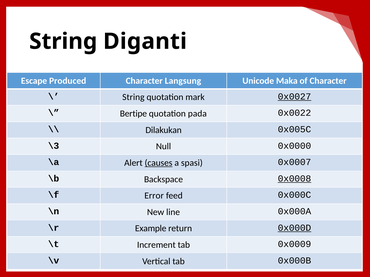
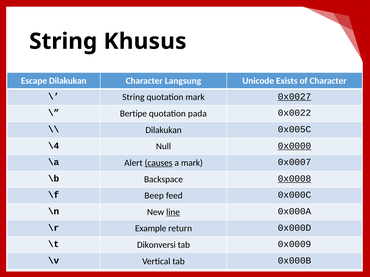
Diganti: Diganti -> Khusus
Escape Produced: Produced -> Dilakukan
Maka: Maka -> Exists
\3: \3 -> \4
0x0000 underline: none -> present
a spasi: spasi -> mark
Error: Error -> Beep
line underline: none -> present
0x000D underline: present -> none
Increment: Increment -> Dikonversi
